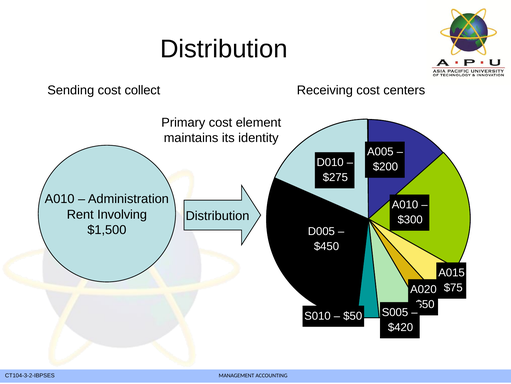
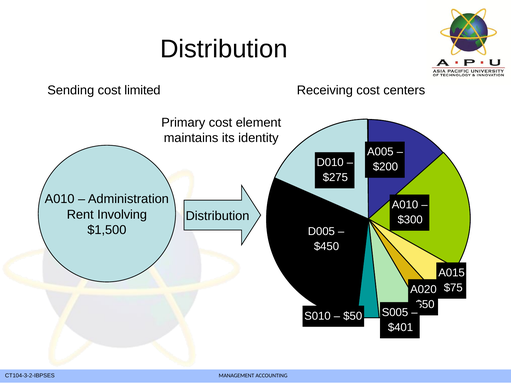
collect: collect -> limited
$420: $420 -> $401
